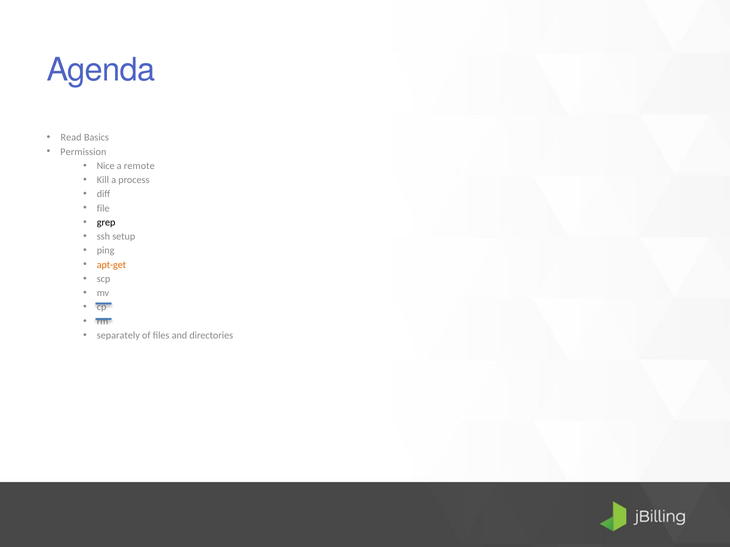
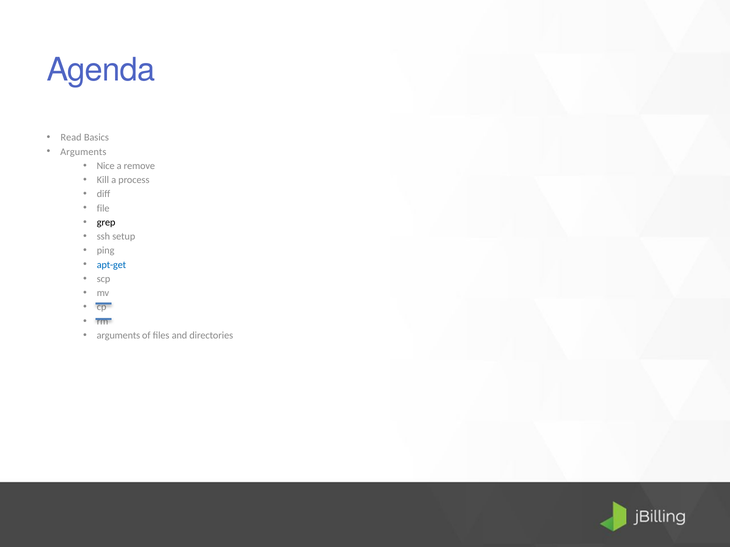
Permission at (83, 152): Permission -> Arguments
remote: remote -> remove
apt-get colour: orange -> blue
separately at (118, 336): separately -> arguments
